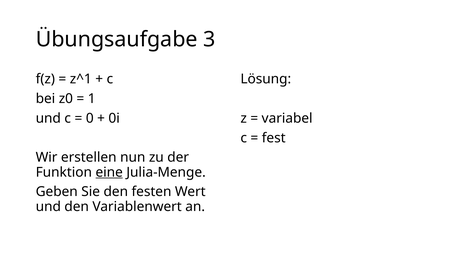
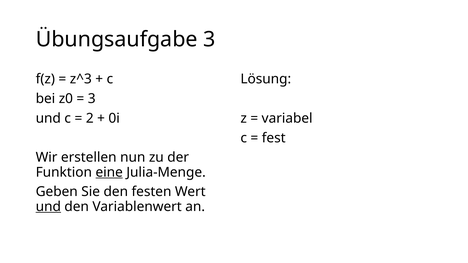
z^1: z^1 -> z^3
1 at (92, 99): 1 -> 3
0: 0 -> 2
und at (48, 207) underline: none -> present
